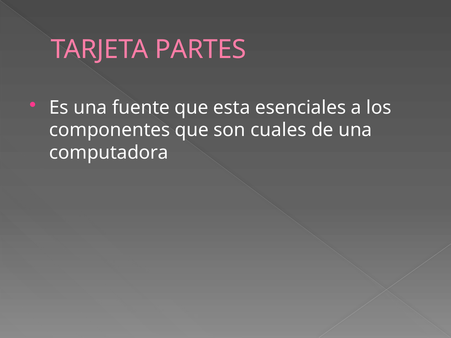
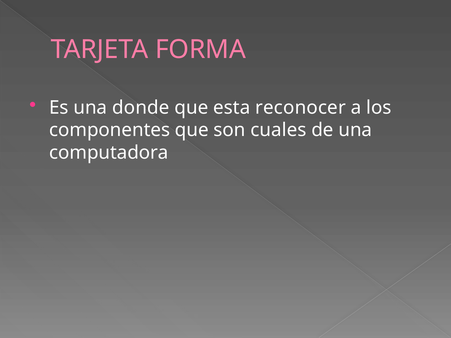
PARTES: PARTES -> FORMA
fuente: fuente -> donde
esenciales: esenciales -> reconocer
